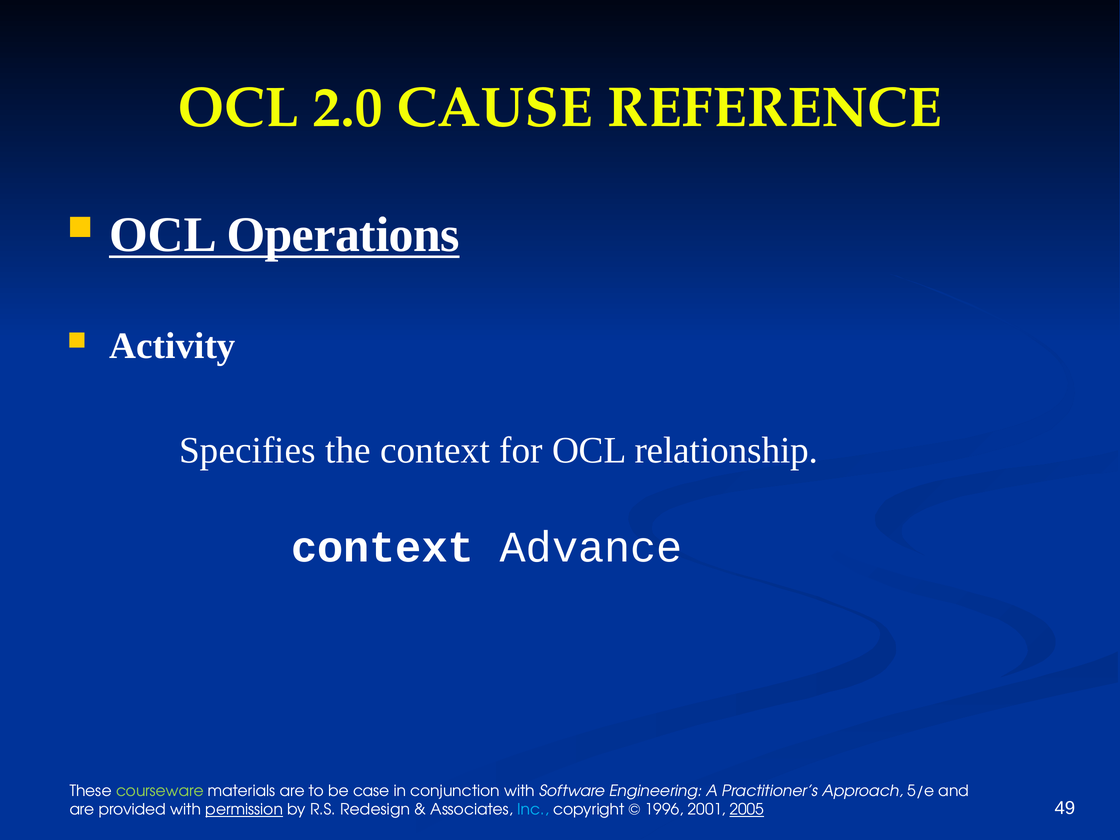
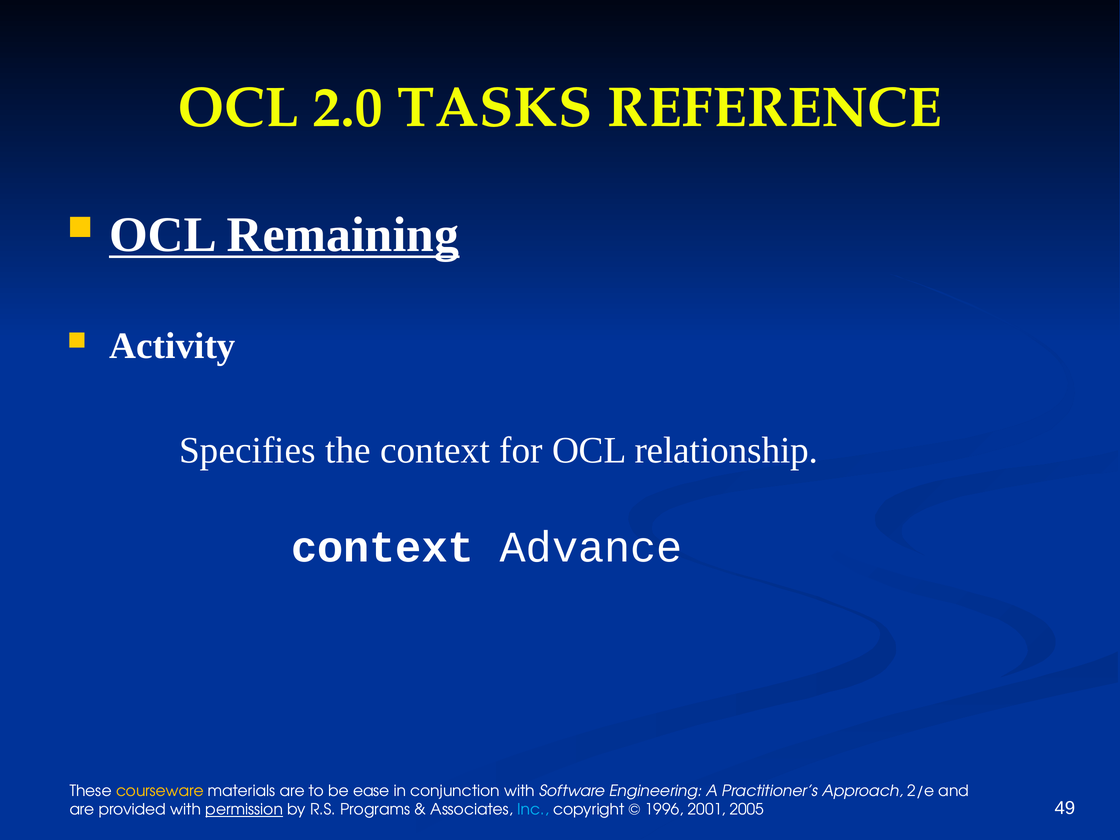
CAUSE: CAUSE -> TASKS
Operations: Operations -> Remaining
courseware colour: light green -> yellow
case: case -> ease
5/e: 5/e -> 2/e
Redesign: Redesign -> Programs
2005 underline: present -> none
